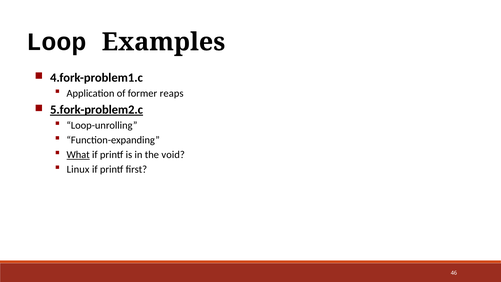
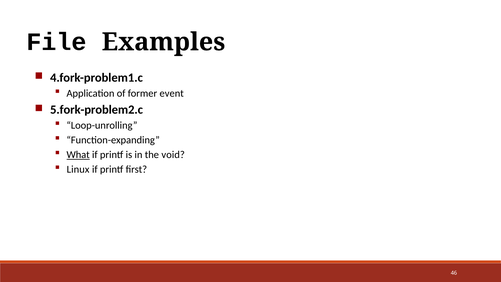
Loop: Loop -> File
reaps: reaps -> event
5.fork-problem2.c underline: present -> none
